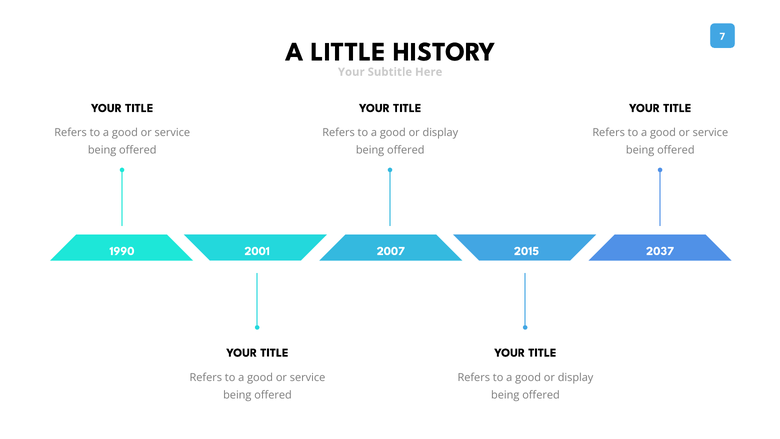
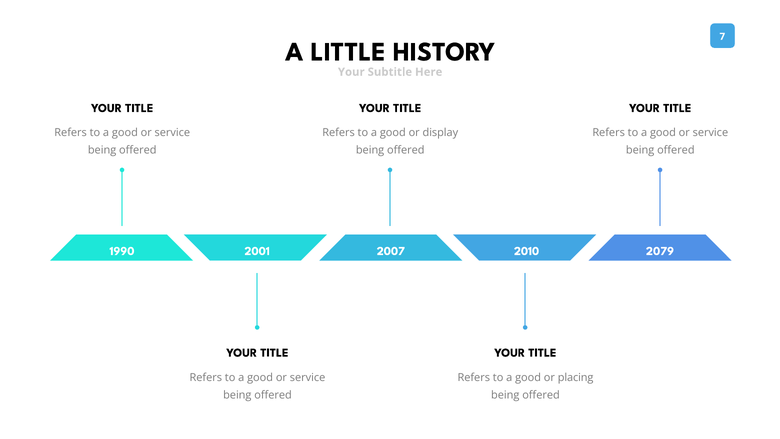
2015: 2015 -> 2010
2037: 2037 -> 2079
display at (576, 377): display -> placing
